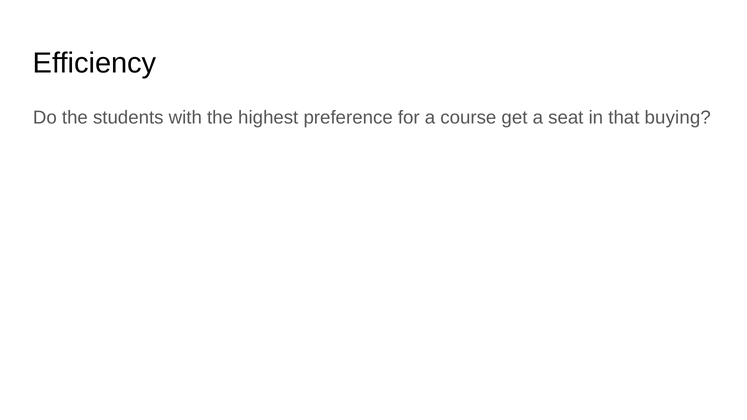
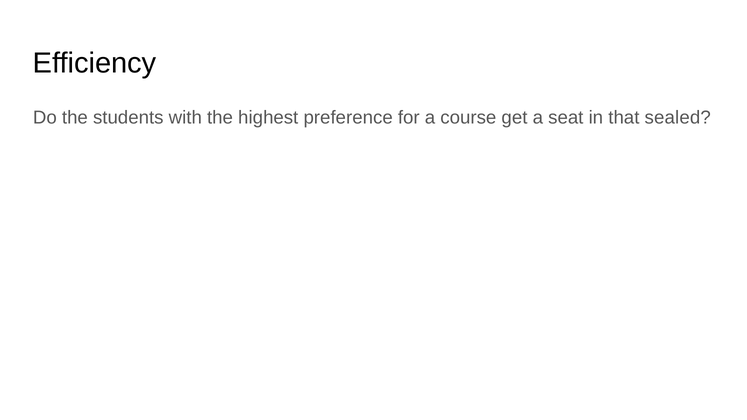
buying: buying -> sealed
